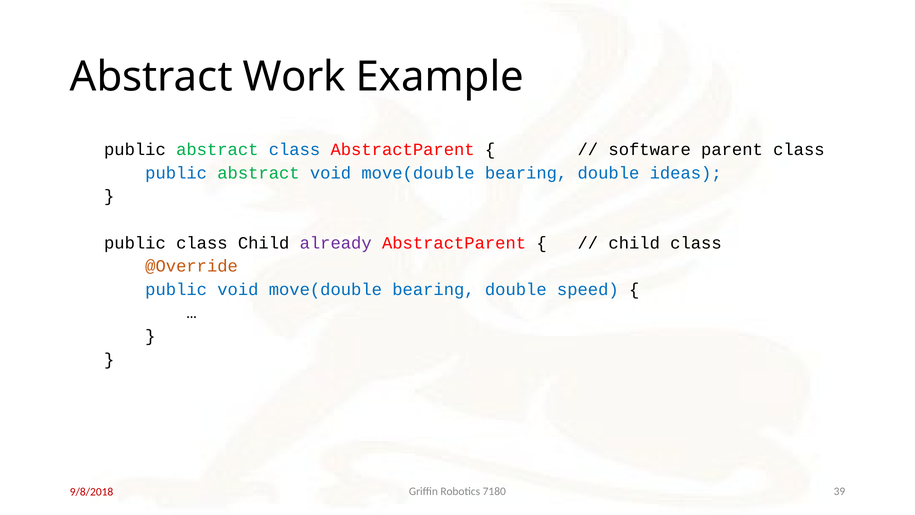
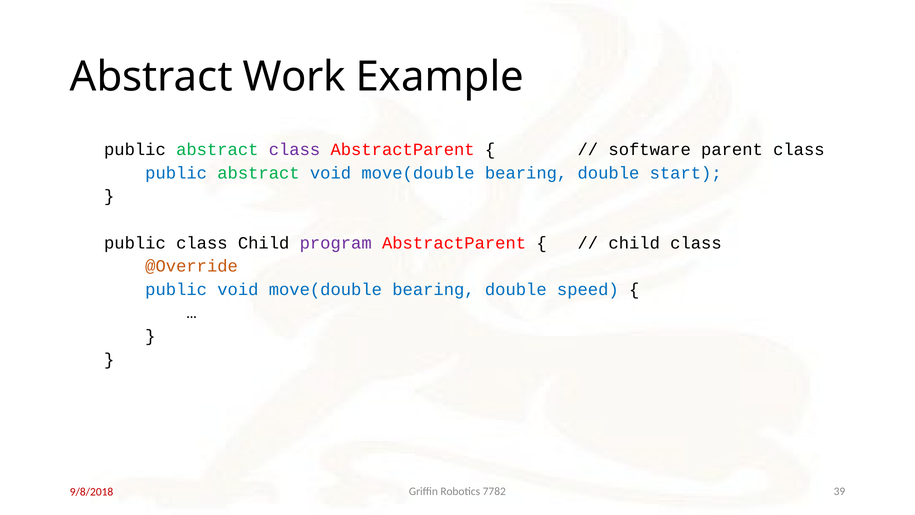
class at (295, 150) colour: blue -> purple
ideas: ideas -> start
already: already -> program
7180: 7180 -> 7782
